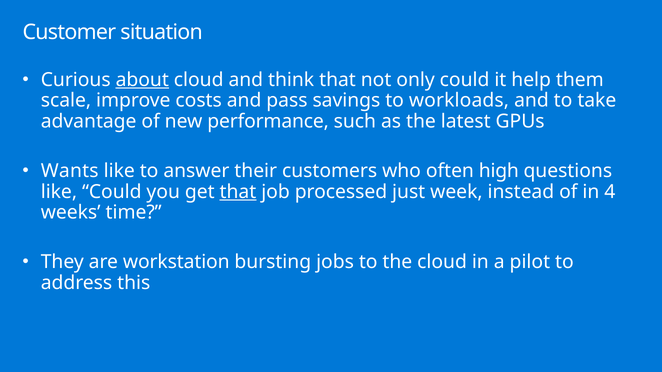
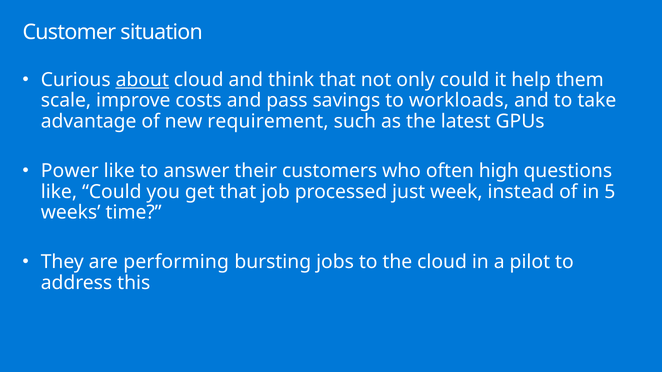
performance: performance -> requirement
Wants: Wants -> Power
that at (238, 192) underline: present -> none
4: 4 -> 5
workstation: workstation -> performing
